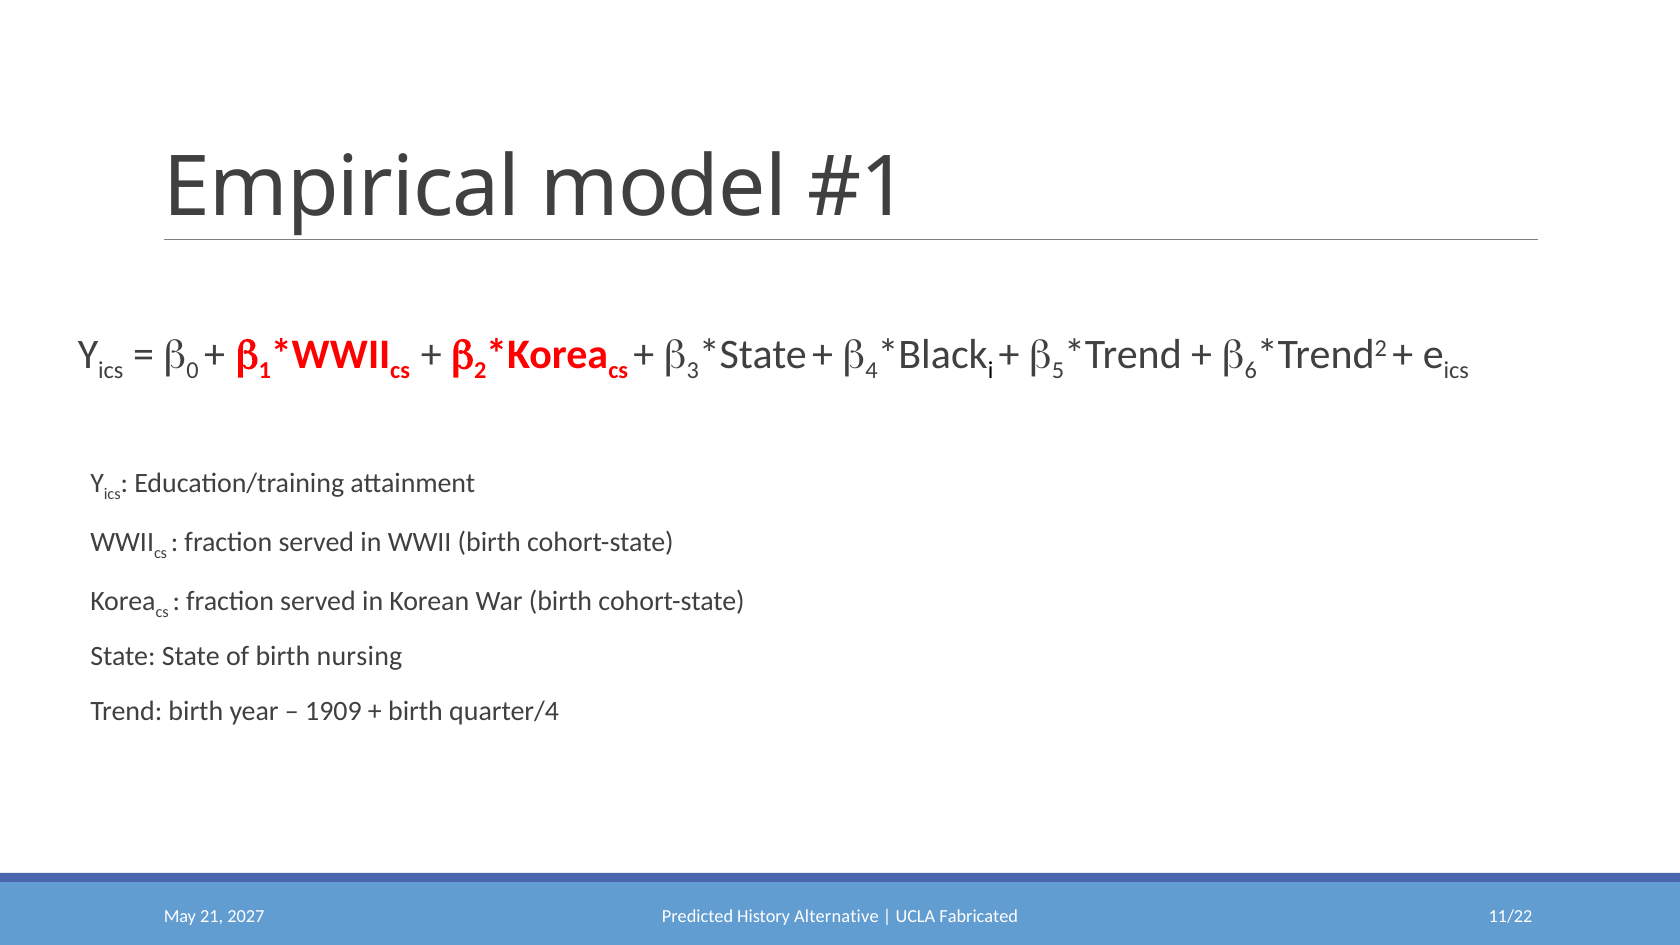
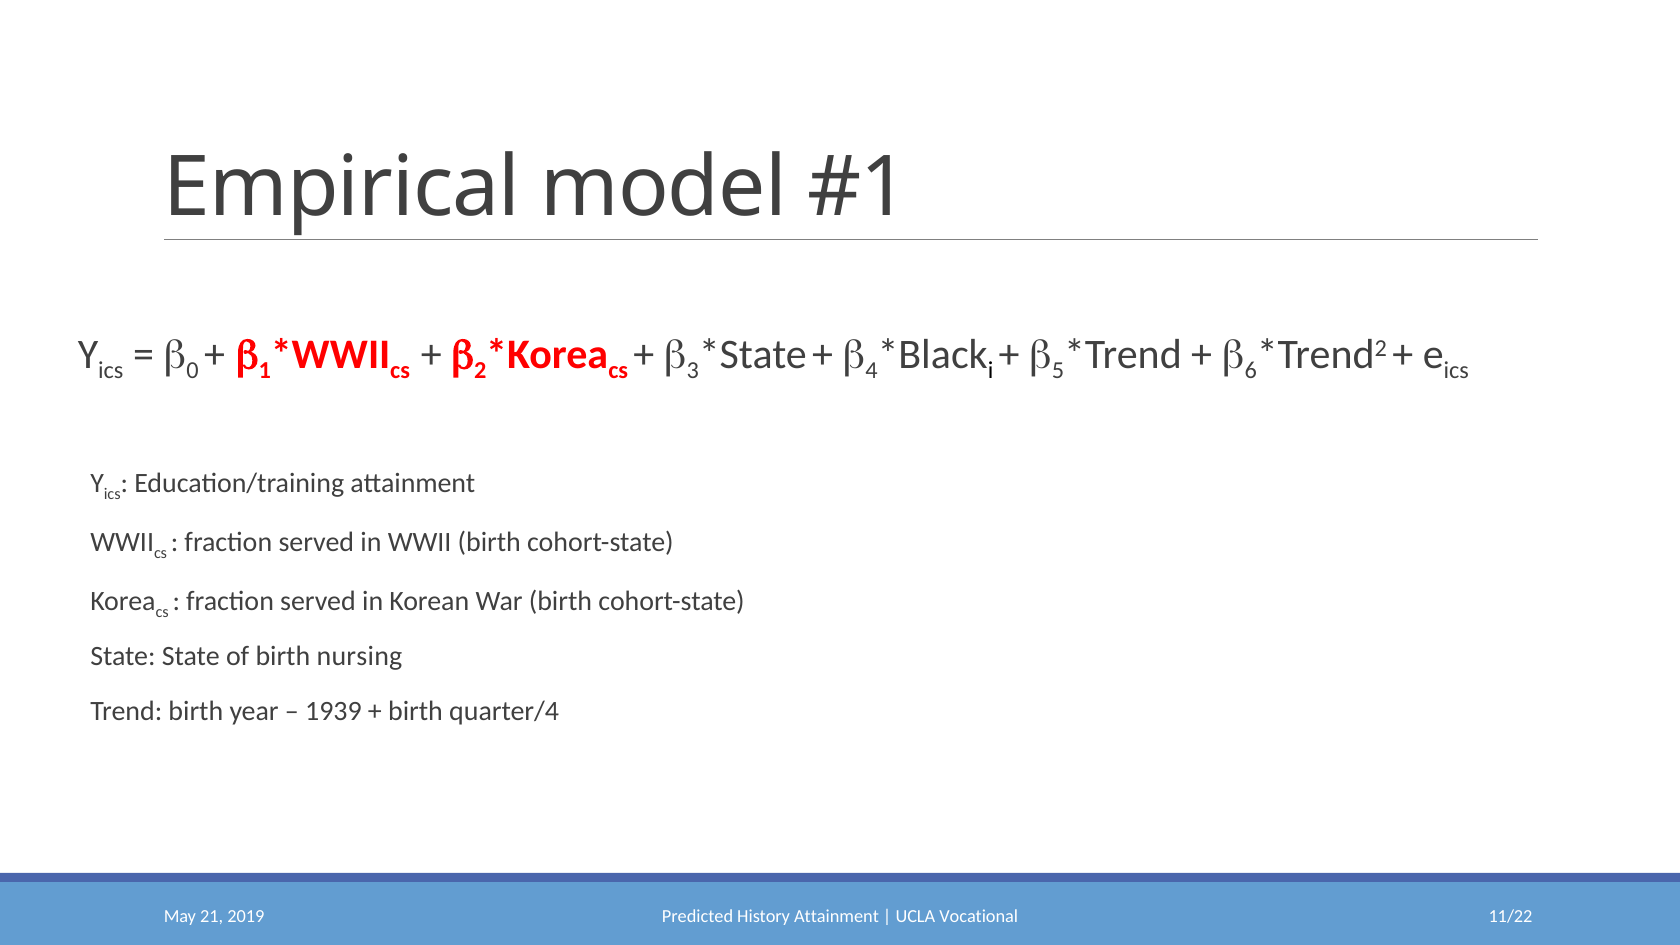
1909: 1909 -> 1939
2027: 2027 -> 2019
History Alternative: Alternative -> Attainment
Fabricated: Fabricated -> Vocational
